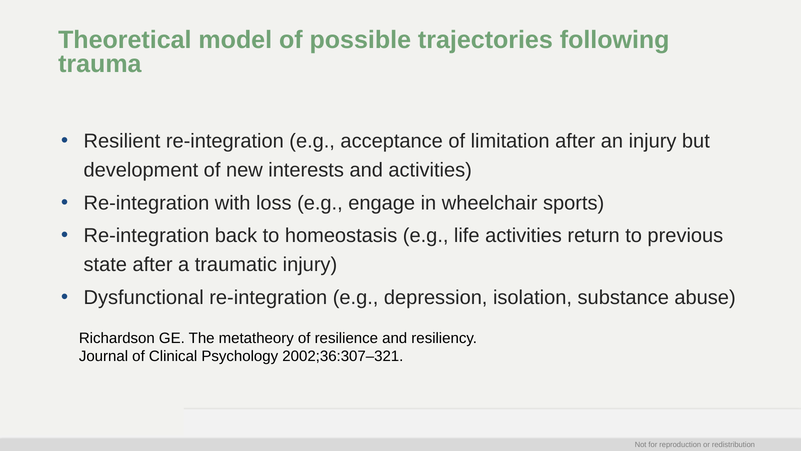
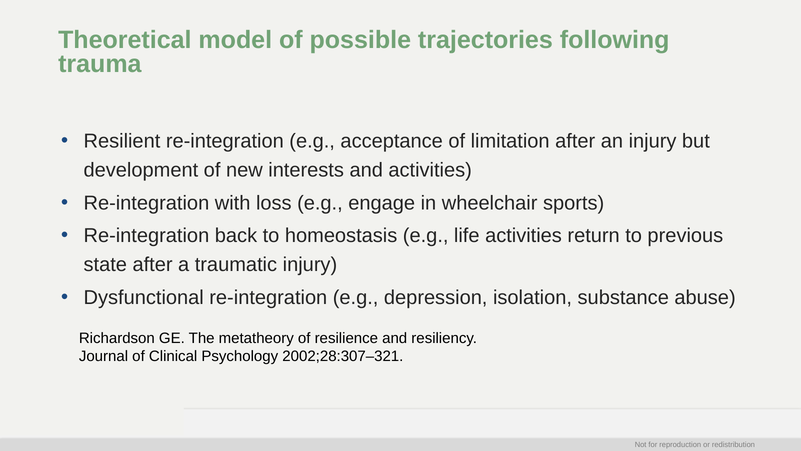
2002;36:307–321: 2002;36:307–321 -> 2002;28:307–321
